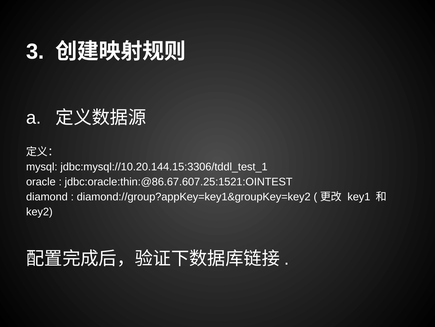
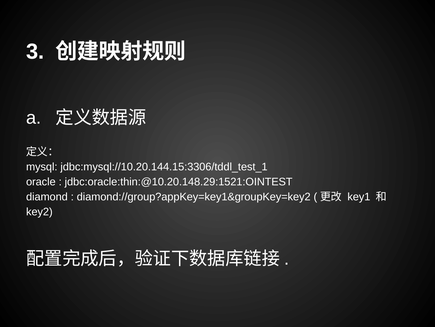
jdbc:oracle:thin:@86.67.607.25:1521:OINTEST: jdbc:oracle:thin:@86.67.607.25:1521:OINTEST -> jdbc:oracle:thin:@10.20.148.29:1521:OINTEST
